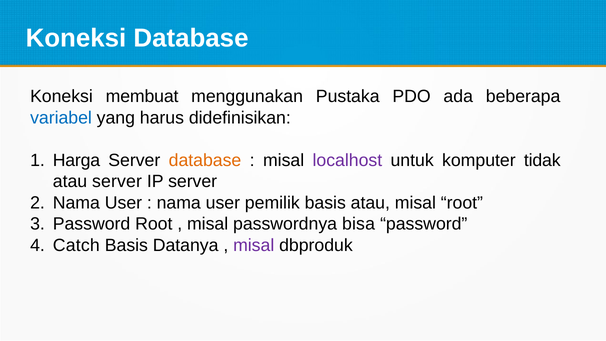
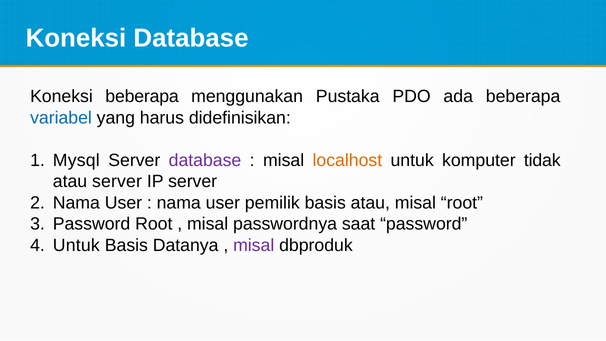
Koneksi membuat: membuat -> beberapa
Harga: Harga -> Mysql
database at (205, 160) colour: orange -> purple
localhost colour: purple -> orange
bisa: bisa -> saat
Catch at (76, 245): Catch -> Untuk
